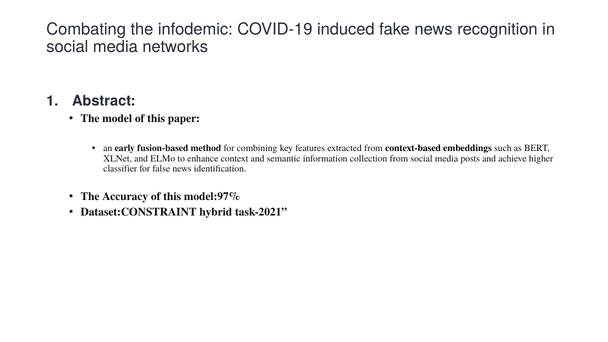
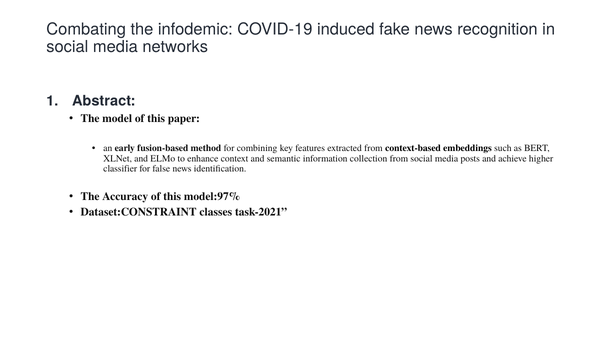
hybrid: hybrid -> classes
